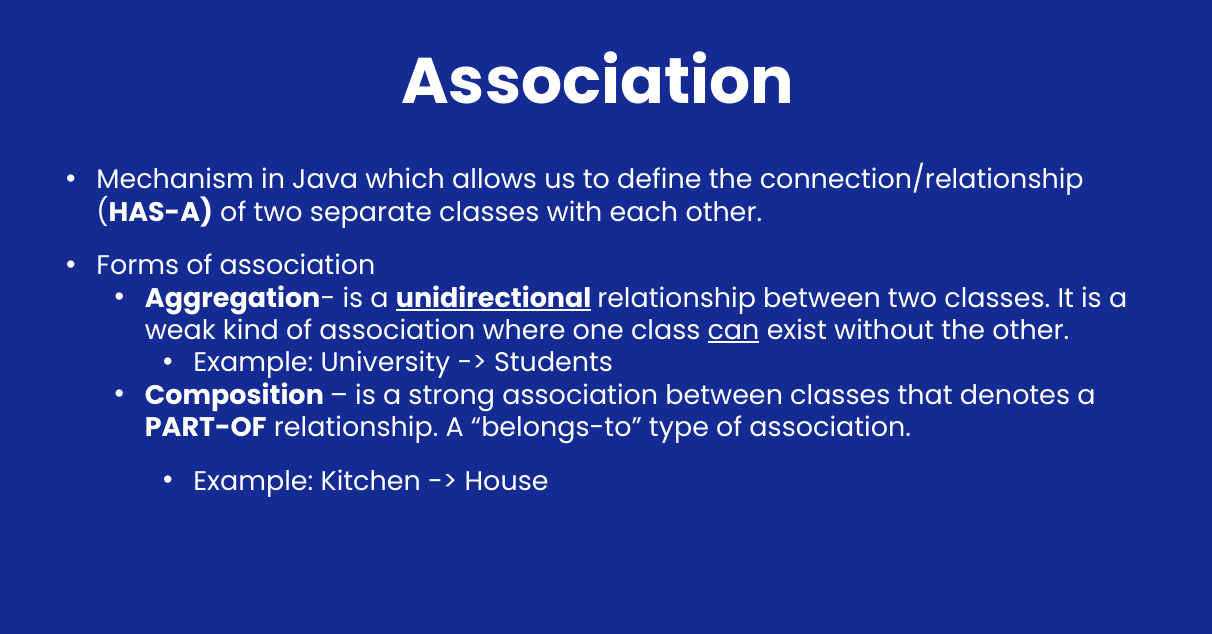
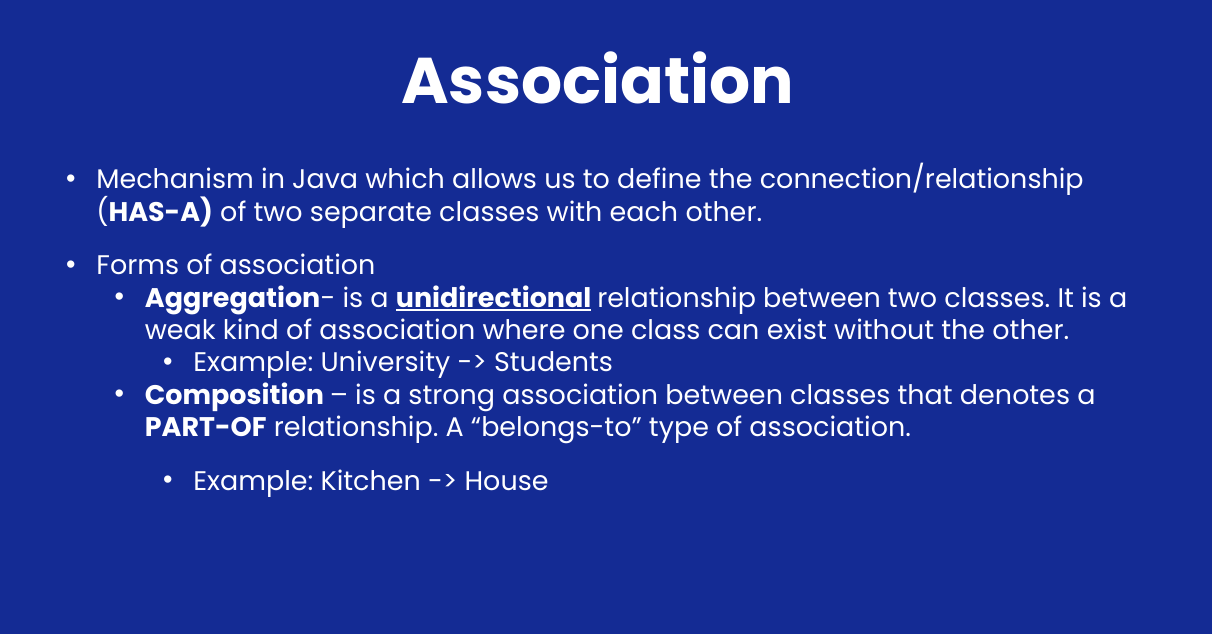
can underline: present -> none
